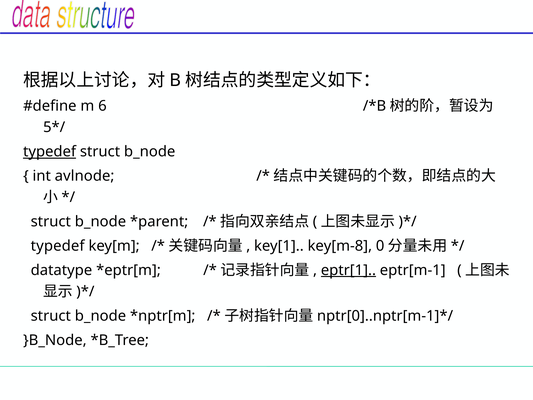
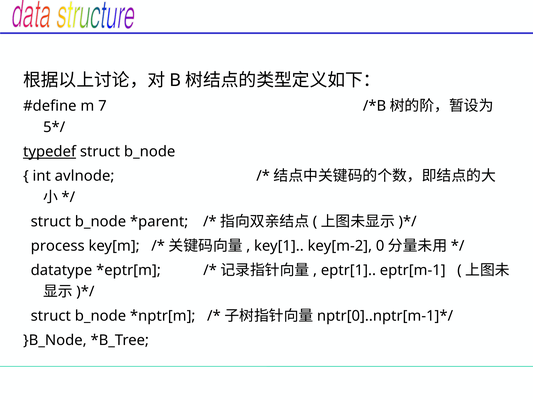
6: 6 -> 7
typedef at (58, 246): typedef -> process
key[m-8: key[m-8 -> key[m-2
eptr[1 underline: present -> none
